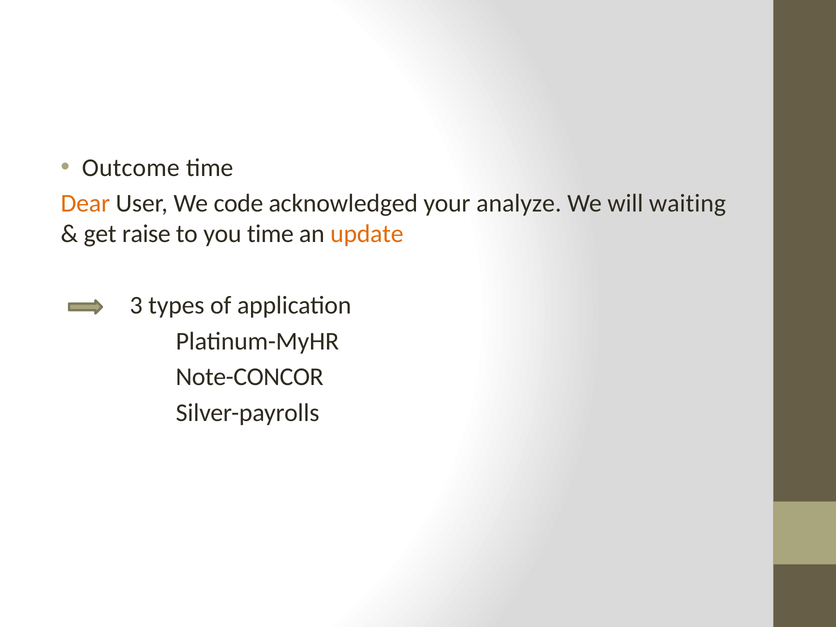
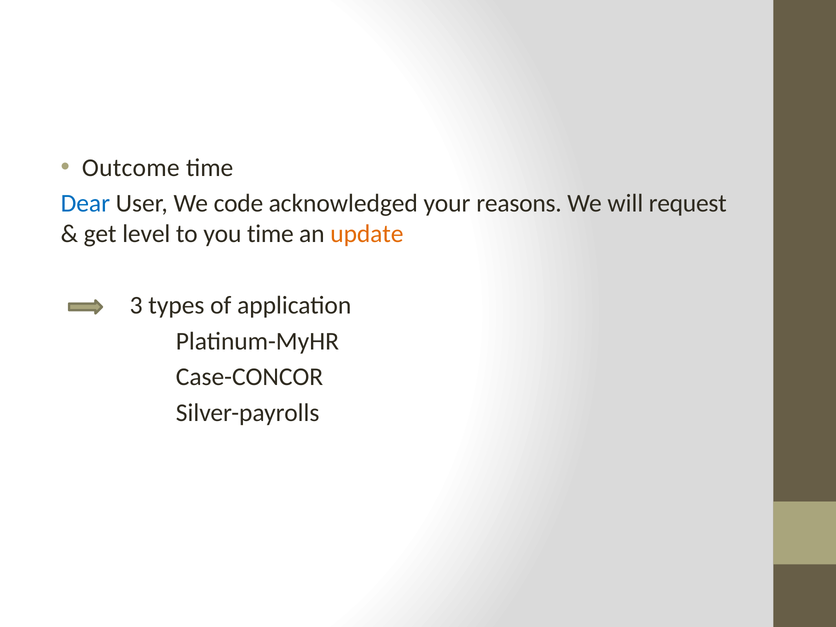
Dear colour: orange -> blue
analyze: analyze -> reasons
waiting: waiting -> request
raise: raise -> level
Note-CONCOR: Note-CONCOR -> Case-CONCOR
